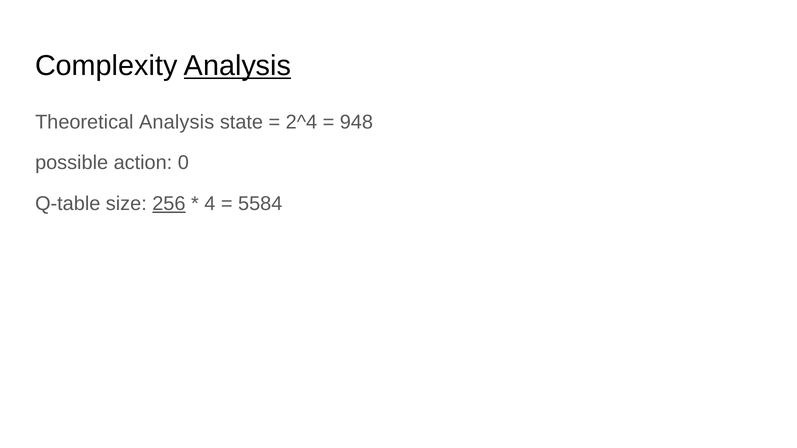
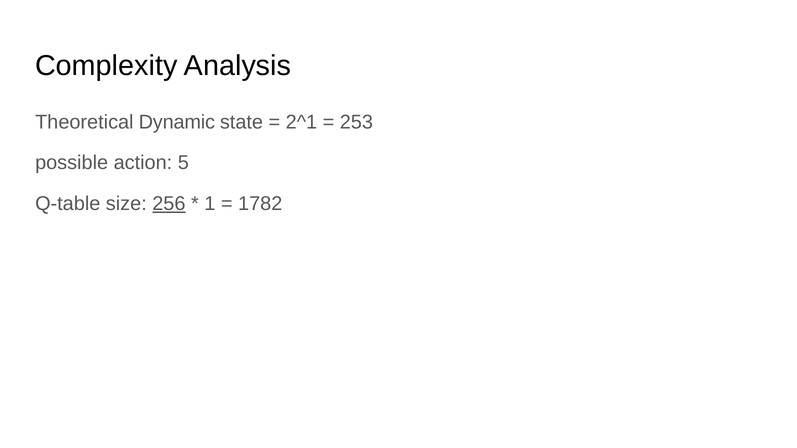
Analysis at (238, 66) underline: present -> none
Theoretical Analysis: Analysis -> Dynamic
2^4: 2^4 -> 2^1
948: 948 -> 253
0: 0 -> 5
4: 4 -> 1
5584: 5584 -> 1782
